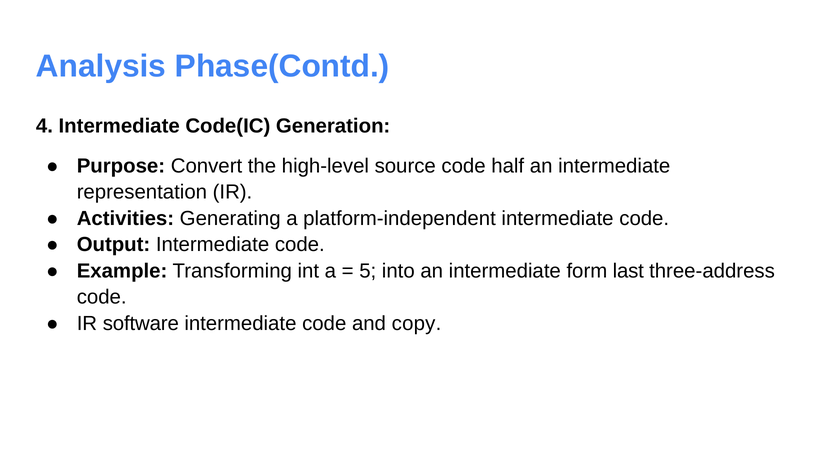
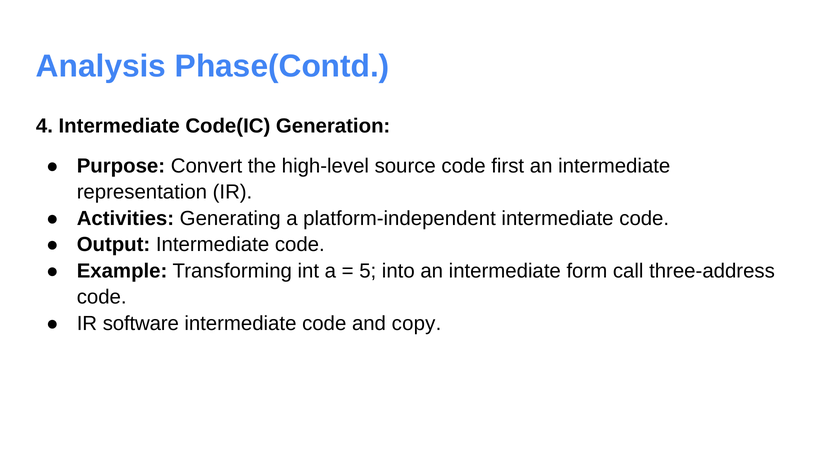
half: half -> first
last: last -> call
